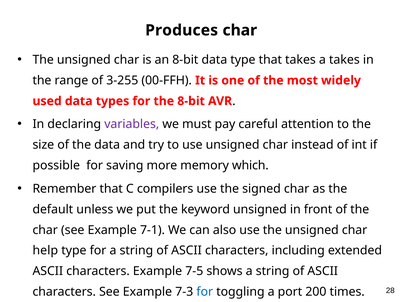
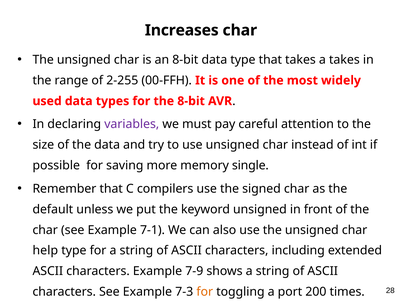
Produces: Produces -> Increases
3-255: 3-255 -> 2-255
which: which -> single
7-5: 7-5 -> 7-9
for at (205, 291) colour: blue -> orange
